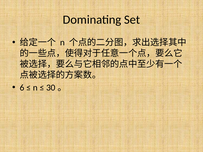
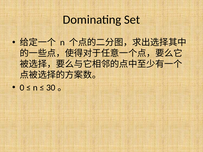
6: 6 -> 0
